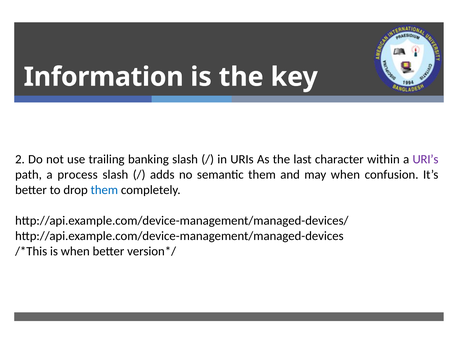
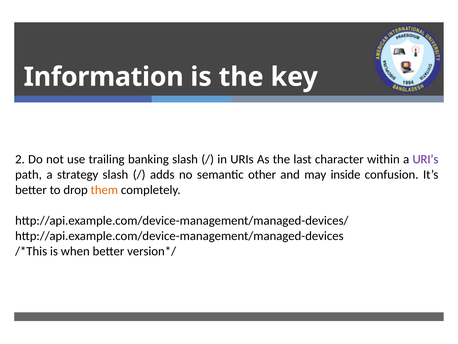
process: process -> strategy
semantic them: them -> other
may when: when -> inside
them at (104, 190) colour: blue -> orange
